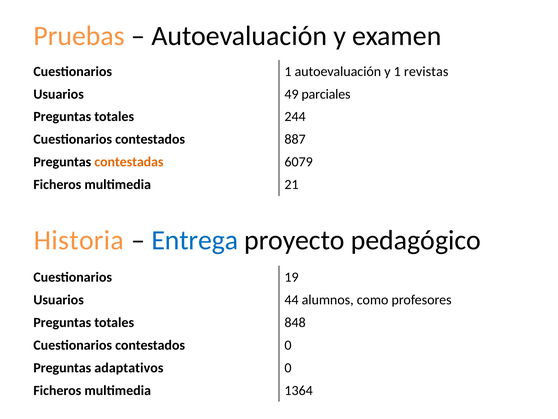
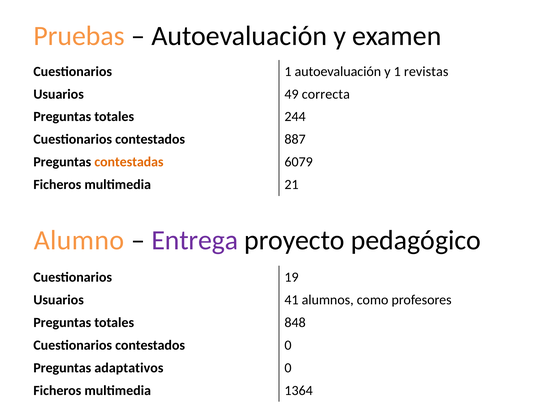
parciales: parciales -> correcta
Historia: Historia -> Alumno
Entrega colour: blue -> purple
44: 44 -> 41
